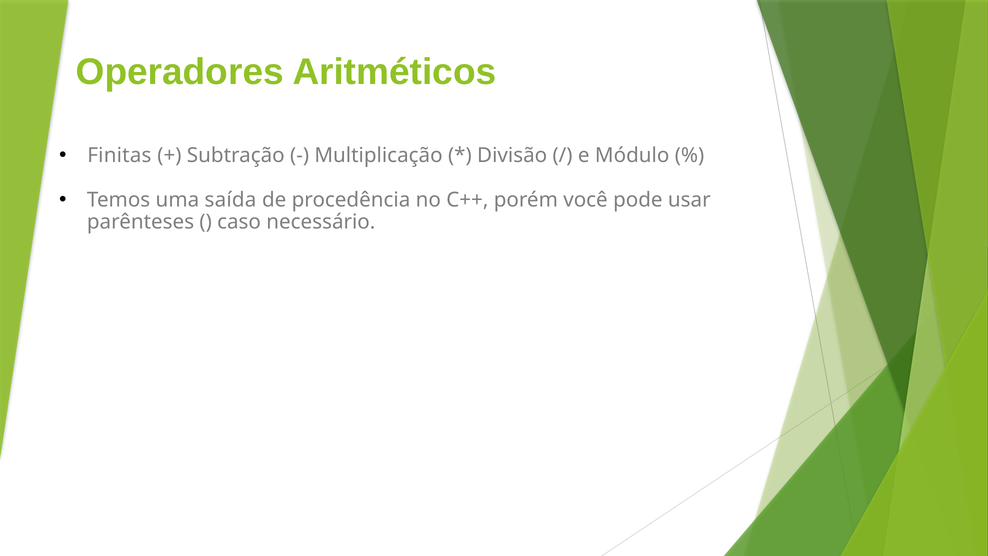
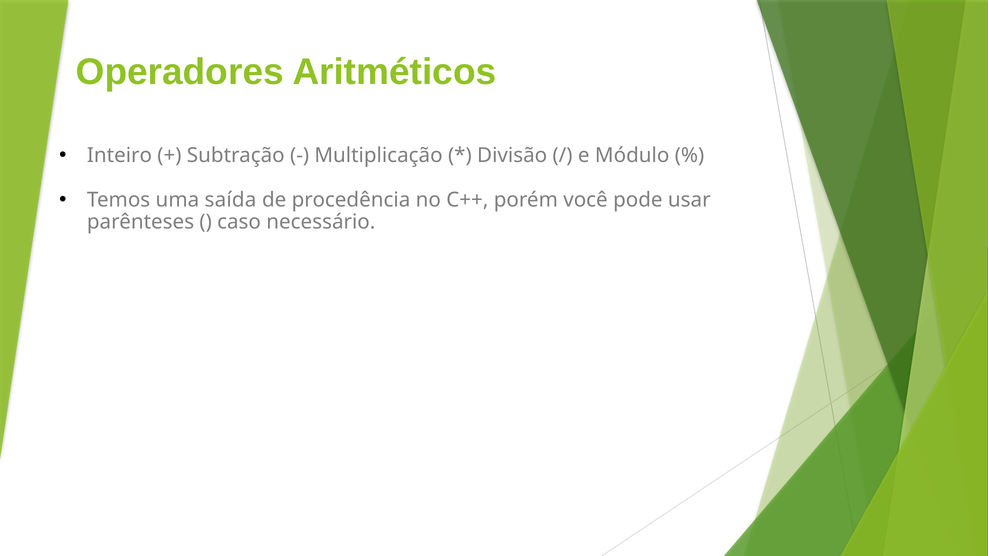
Finitas: Finitas -> Inteiro
